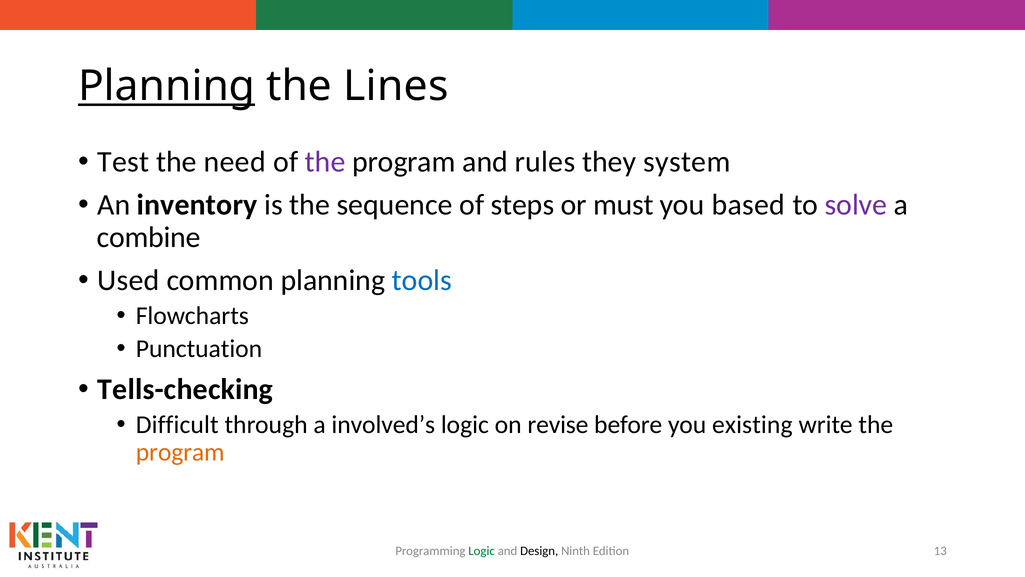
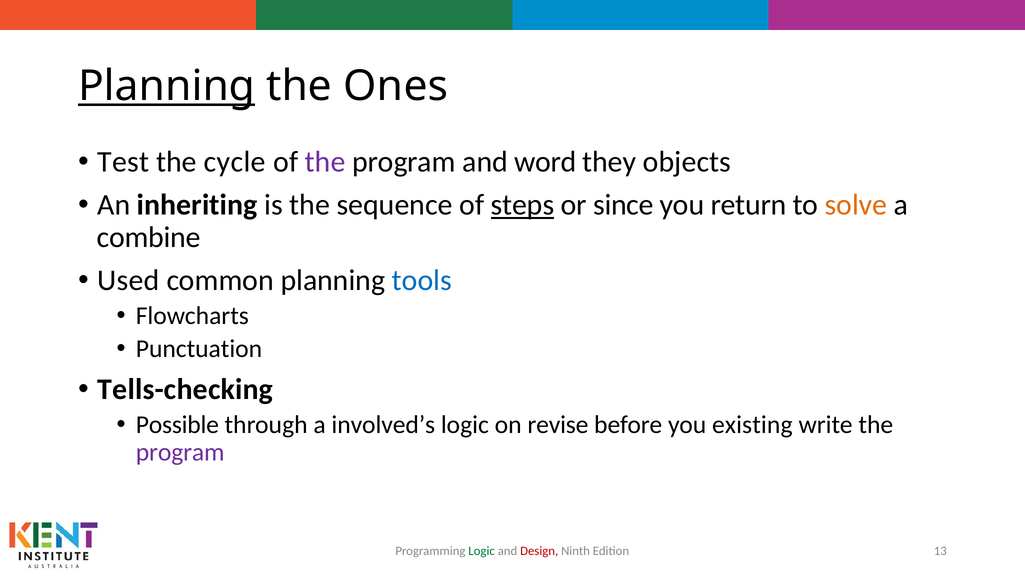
Lines: Lines -> Ones
need: need -> cycle
rules: rules -> word
system: system -> objects
inventory: inventory -> inheriting
steps underline: none -> present
must: must -> since
based: based -> return
solve colour: purple -> orange
Difficult: Difficult -> Possible
program at (180, 452) colour: orange -> purple
Design colour: black -> red
